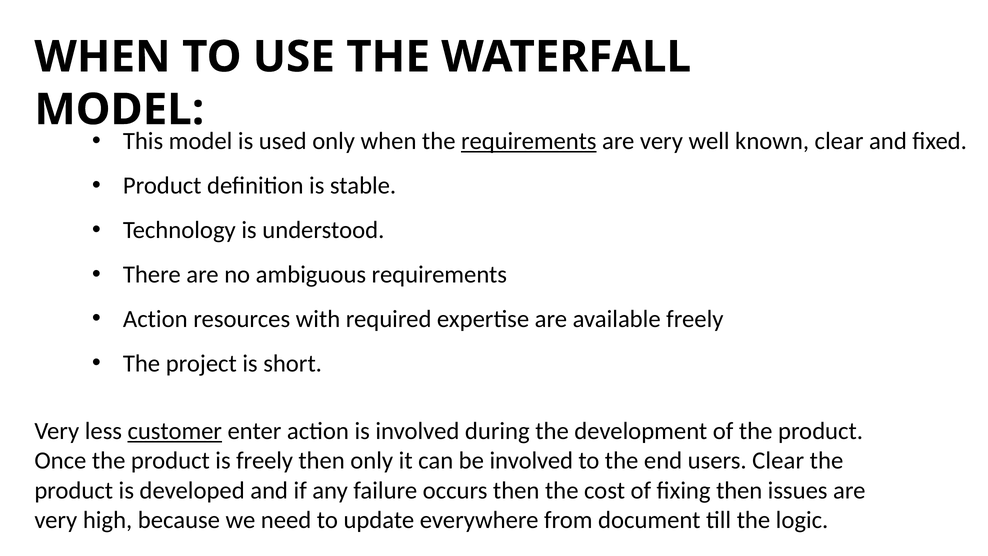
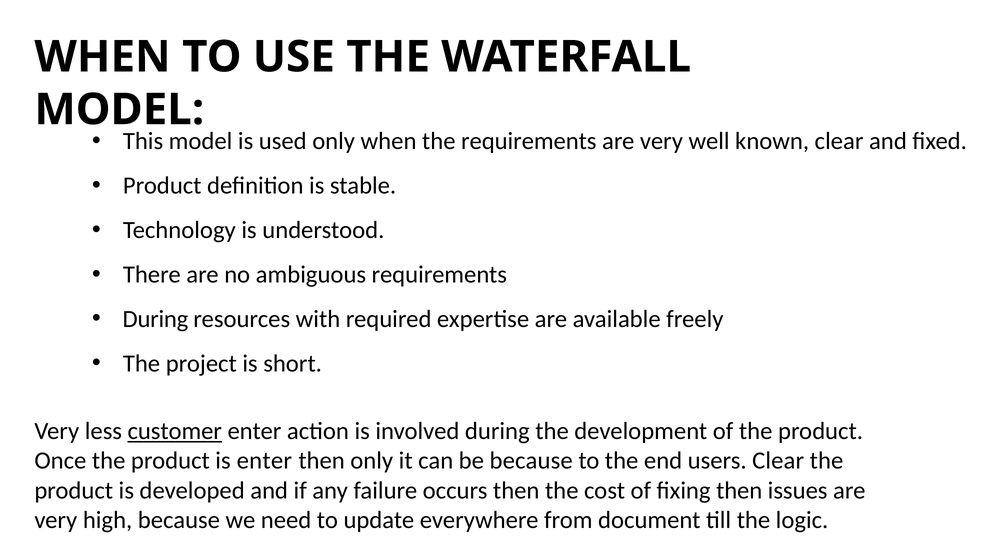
requirements at (529, 141) underline: present -> none
Action at (155, 319): Action -> During
is freely: freely -> enter
be involved: involved -> because
